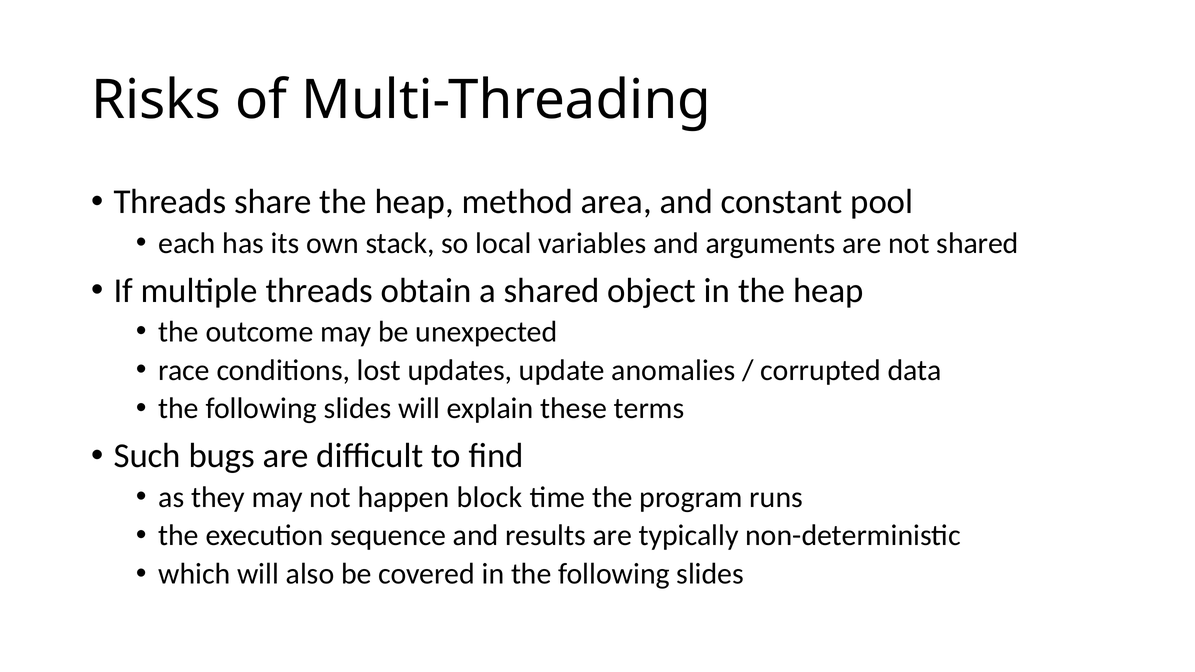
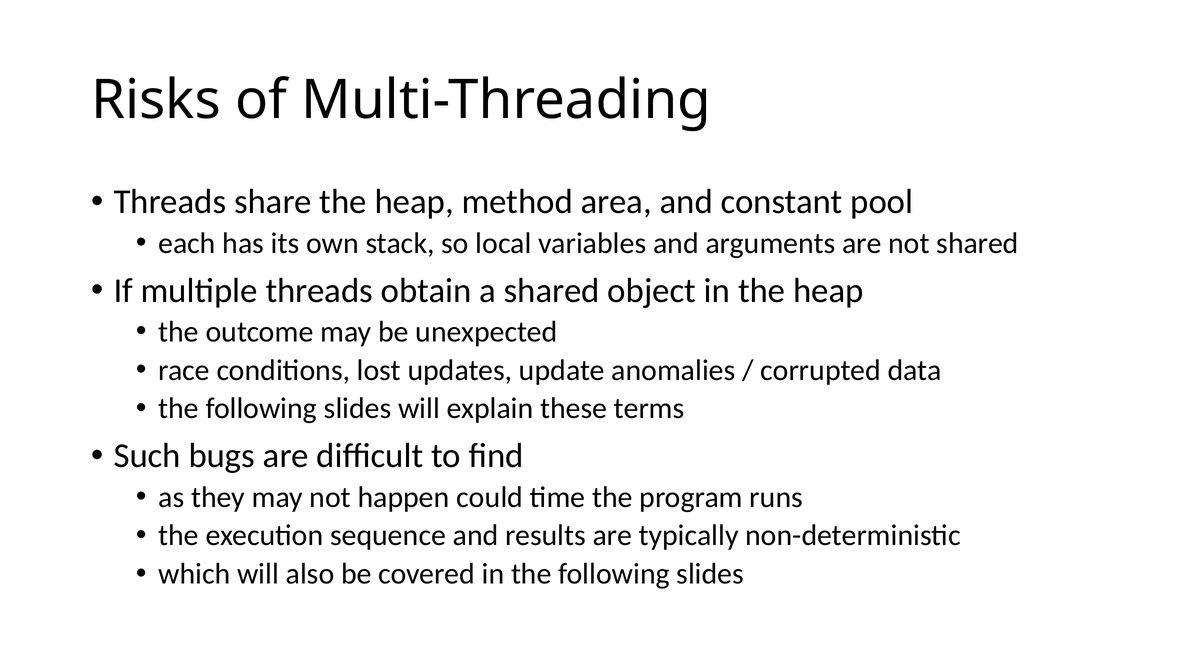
block: block -> could
